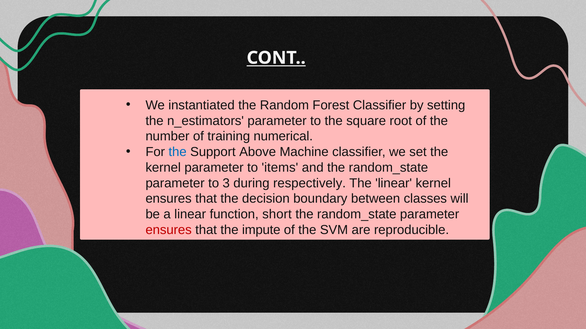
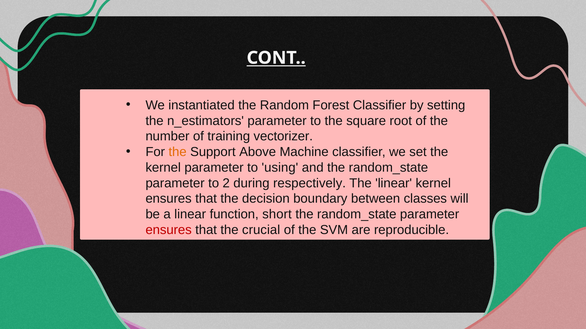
numerical: numerical -> vectorizer
the at (178, 152) colour: blue -> orange
items: items -> using
3: 3 -> 2
impute: impute -> crucial
